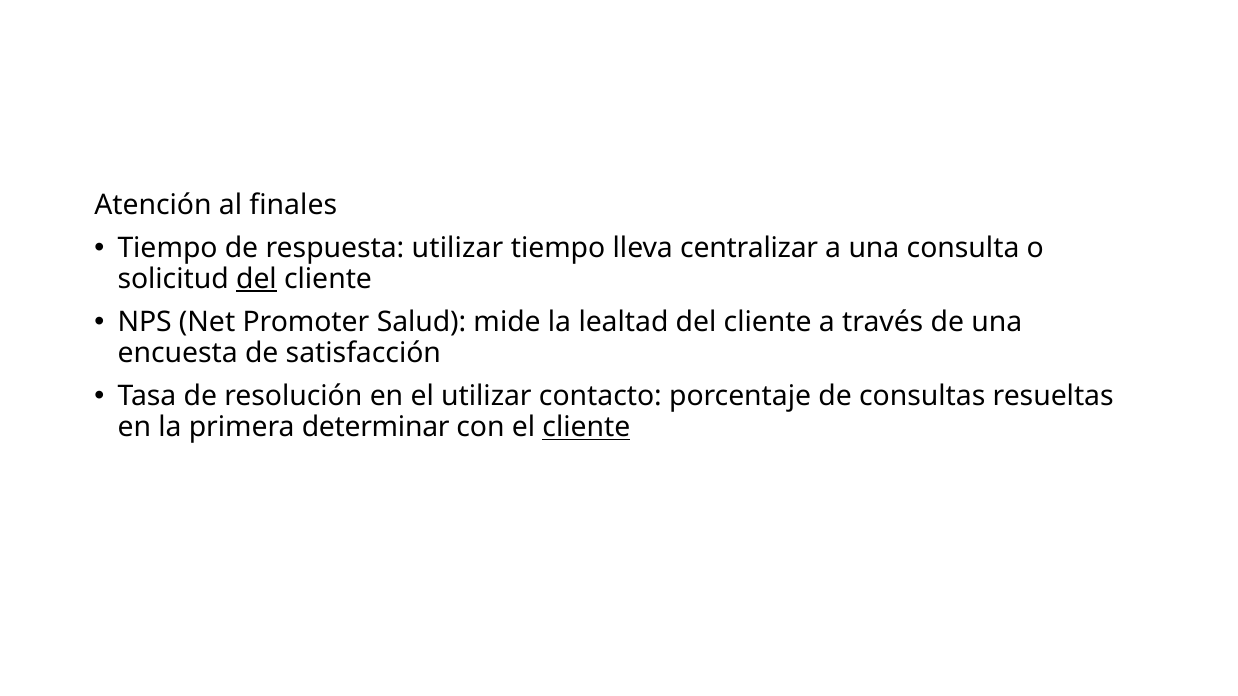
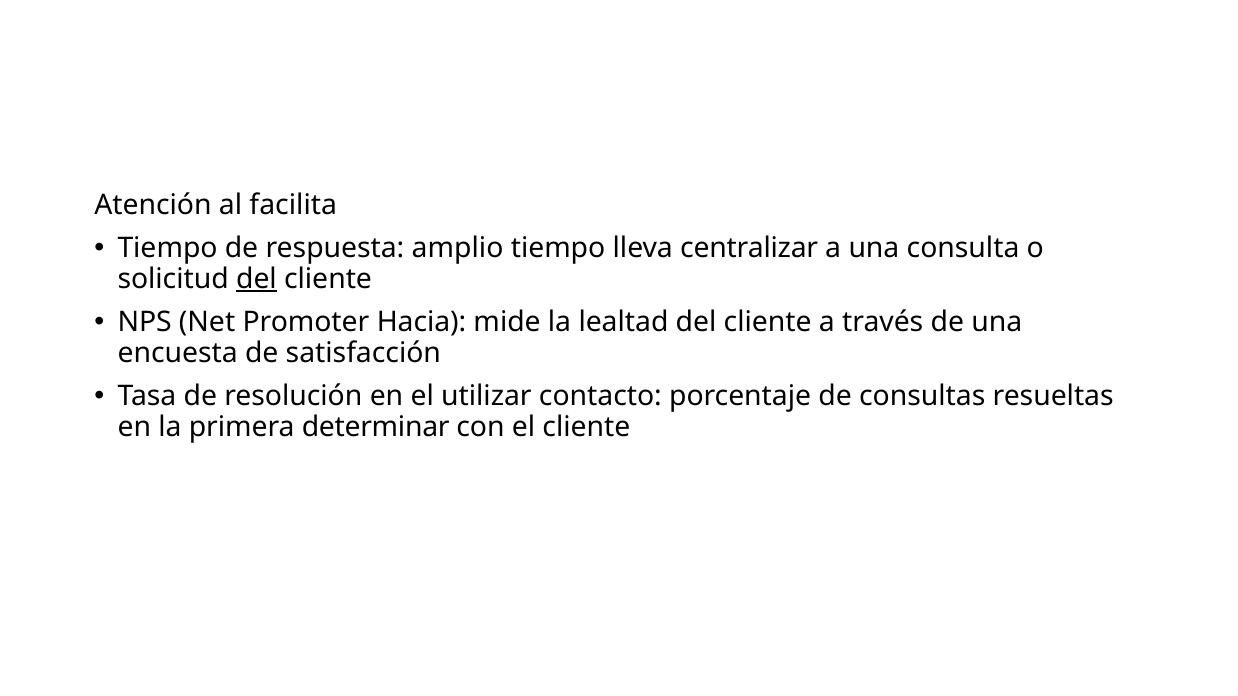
finales: finales -> facilita
respuesta utilizar: utilizar -> amplio
Salud: Salud -> Hacia
cliente at (586, 427) underline: present -> none
